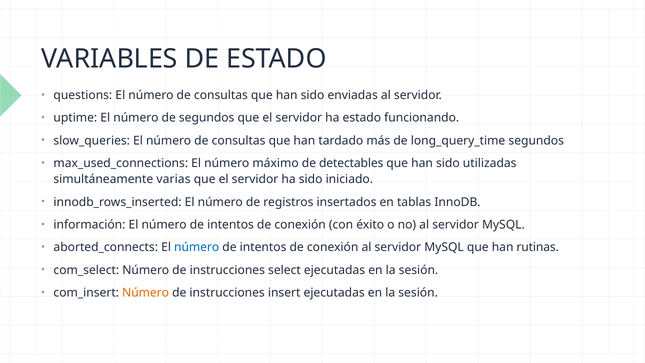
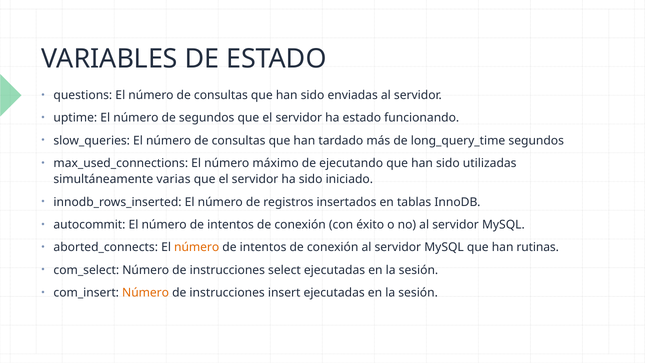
detectables: detectables -> ejecutando
información: información -> autocommit
número at (197, 247) colour: blue -> orange
